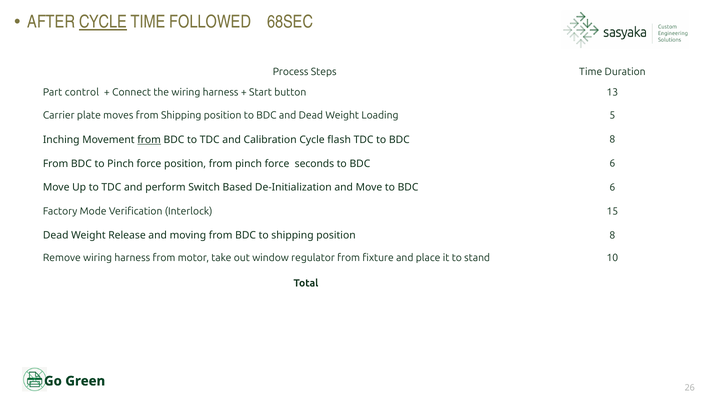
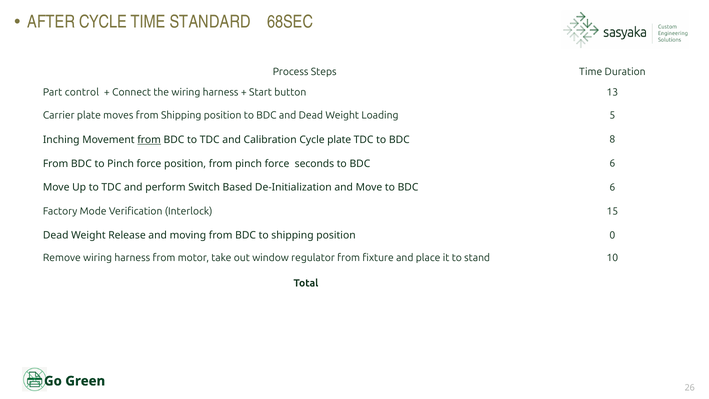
CYCLE at (103, 22) underline: present -> none
FOLLOWED: FOLLOWED -> STANDARD
Cycle flash: flash -> plate
position 8: 8 -> 0
